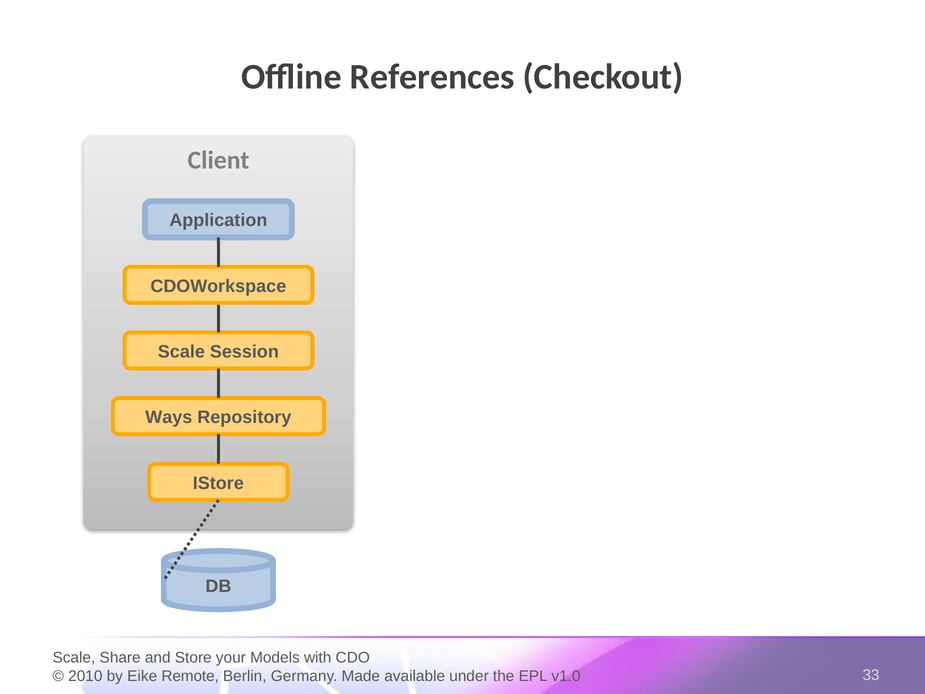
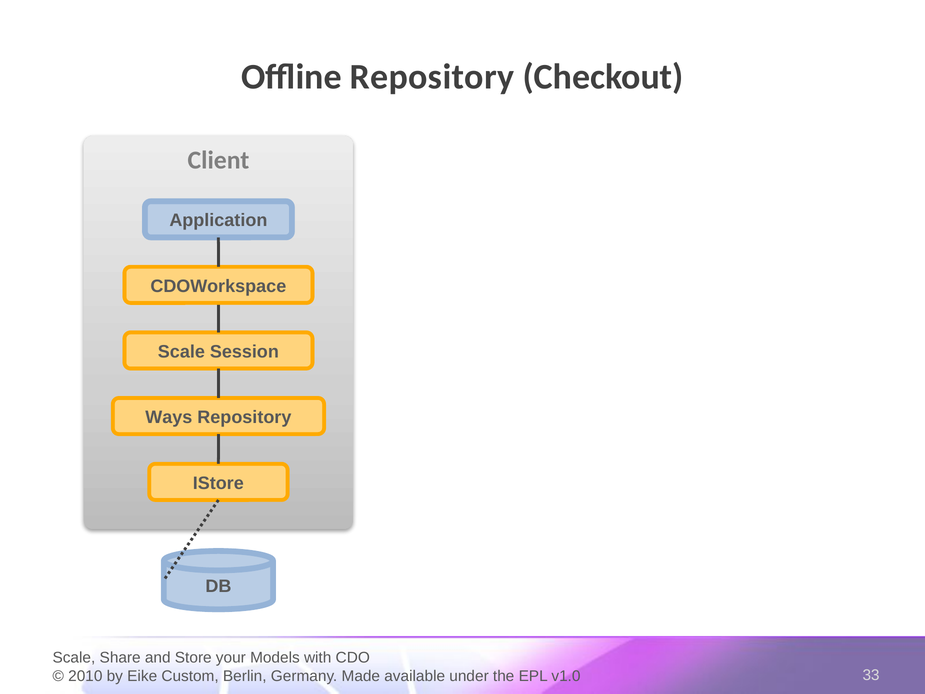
Offline References: References -> Repository
Remote: Remote -> Custom
